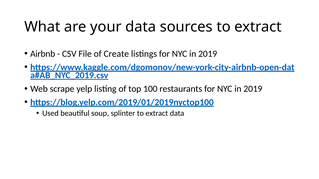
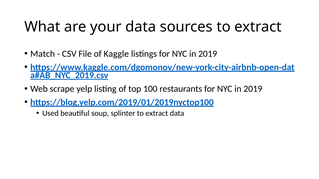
Airbnb: Airbnb -> Match
Create: Create -> Kaggle
